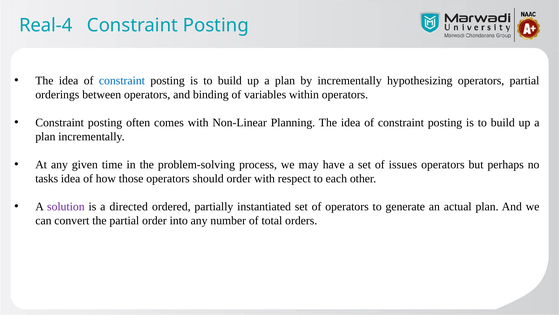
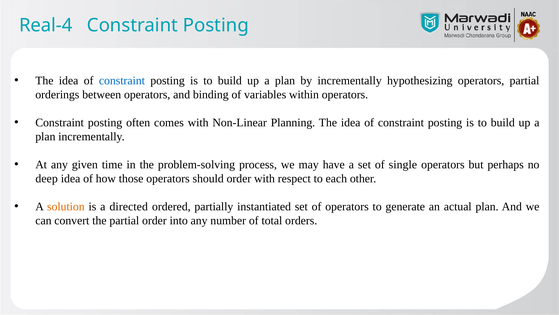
issues: issues -> single
tasks: tasks -> deep
solution colour: purple -> orange
